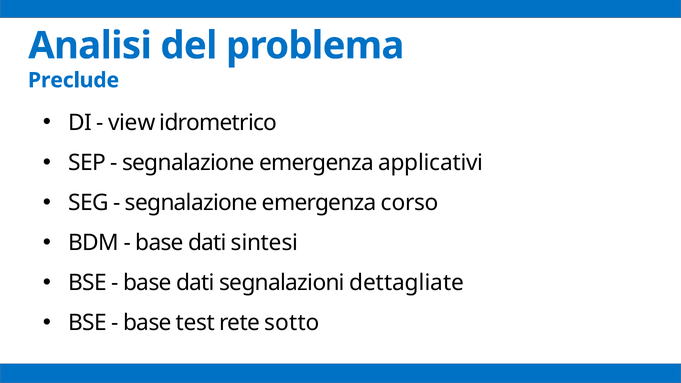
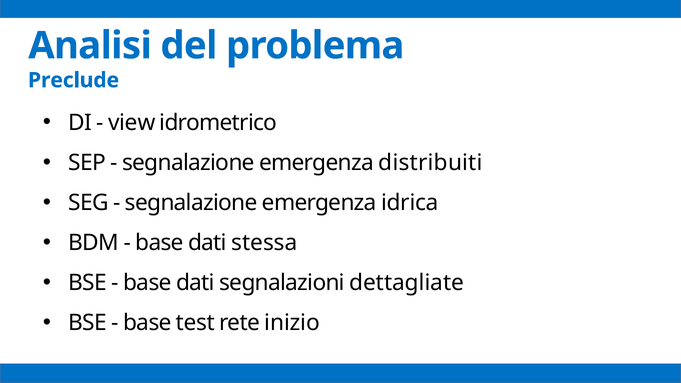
applicativi: applicativi -> distribuiti
corso: corso -> idrica
sintesi: sintesi -> stessa
sotto: sotto -> inizio
